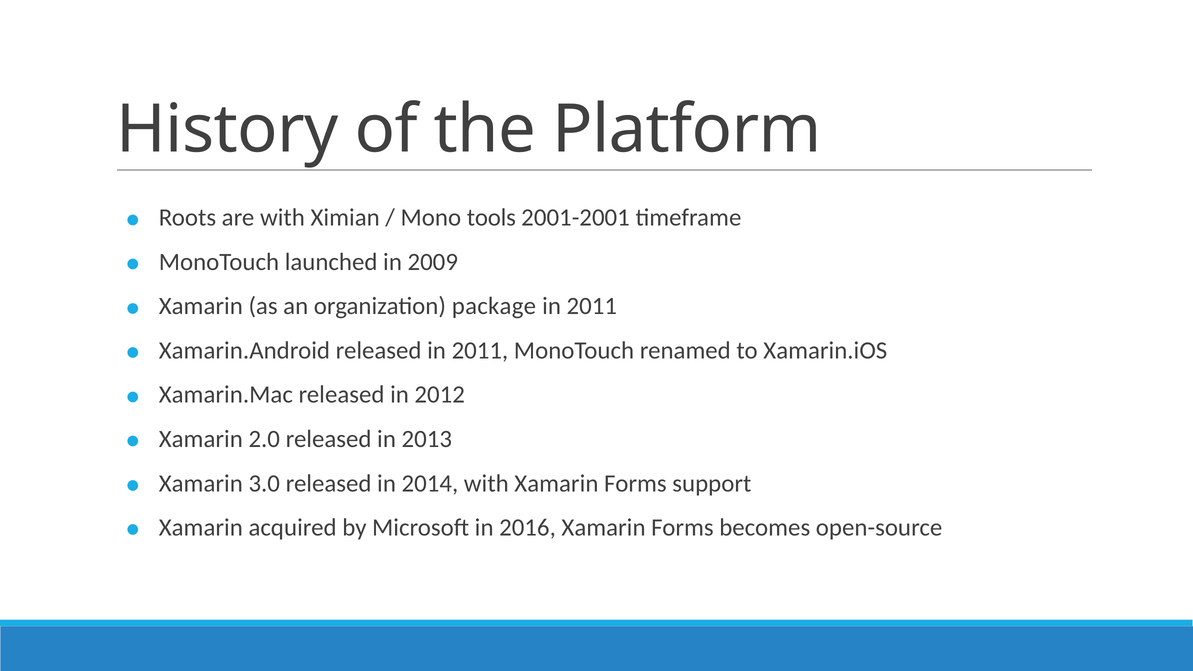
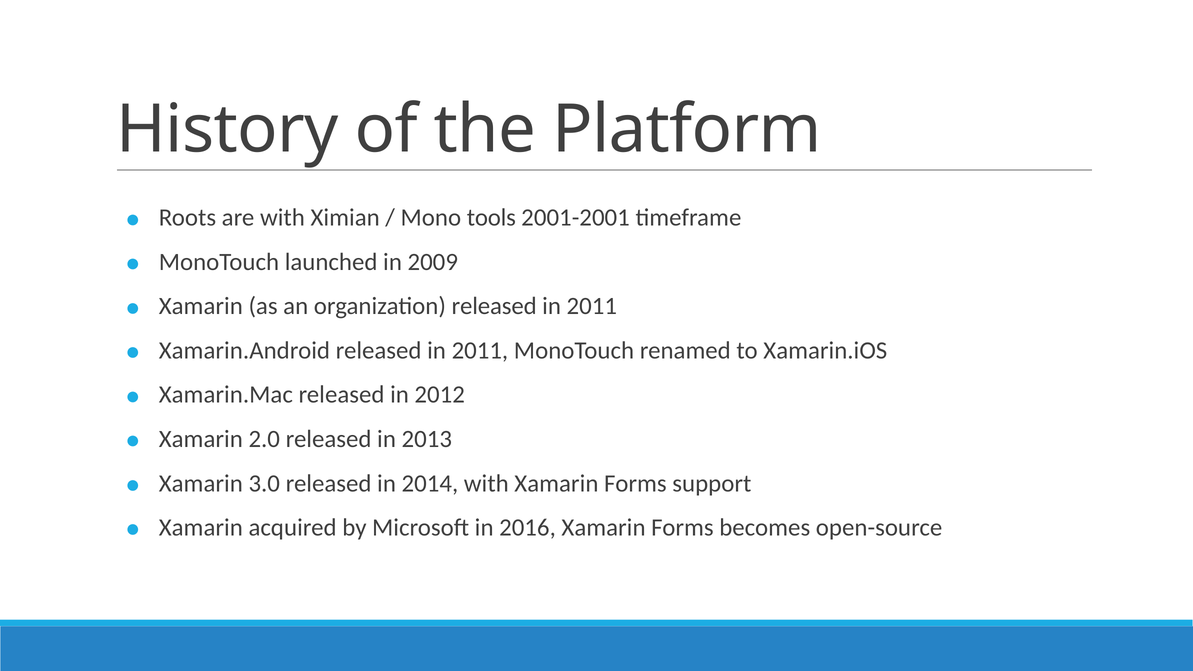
organization package: package -> released
